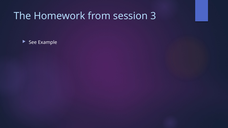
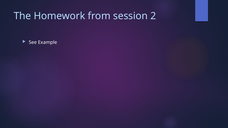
3: 3 -> 2
